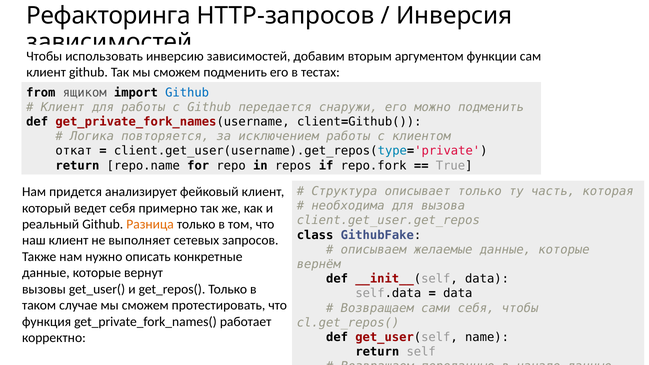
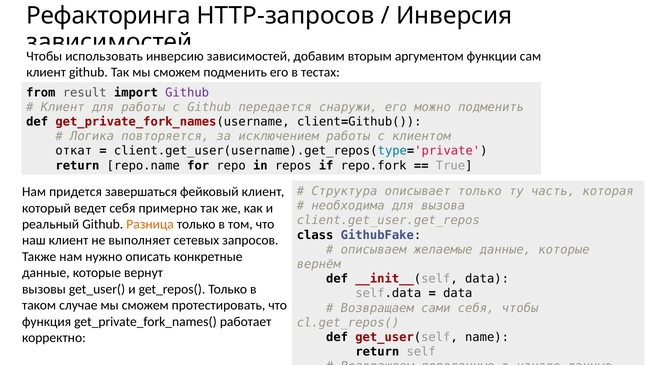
ящиком: ящиком -> result
Github at (187, 93) colour: blue -> purple
анализирует: анализирует -> завершаться
